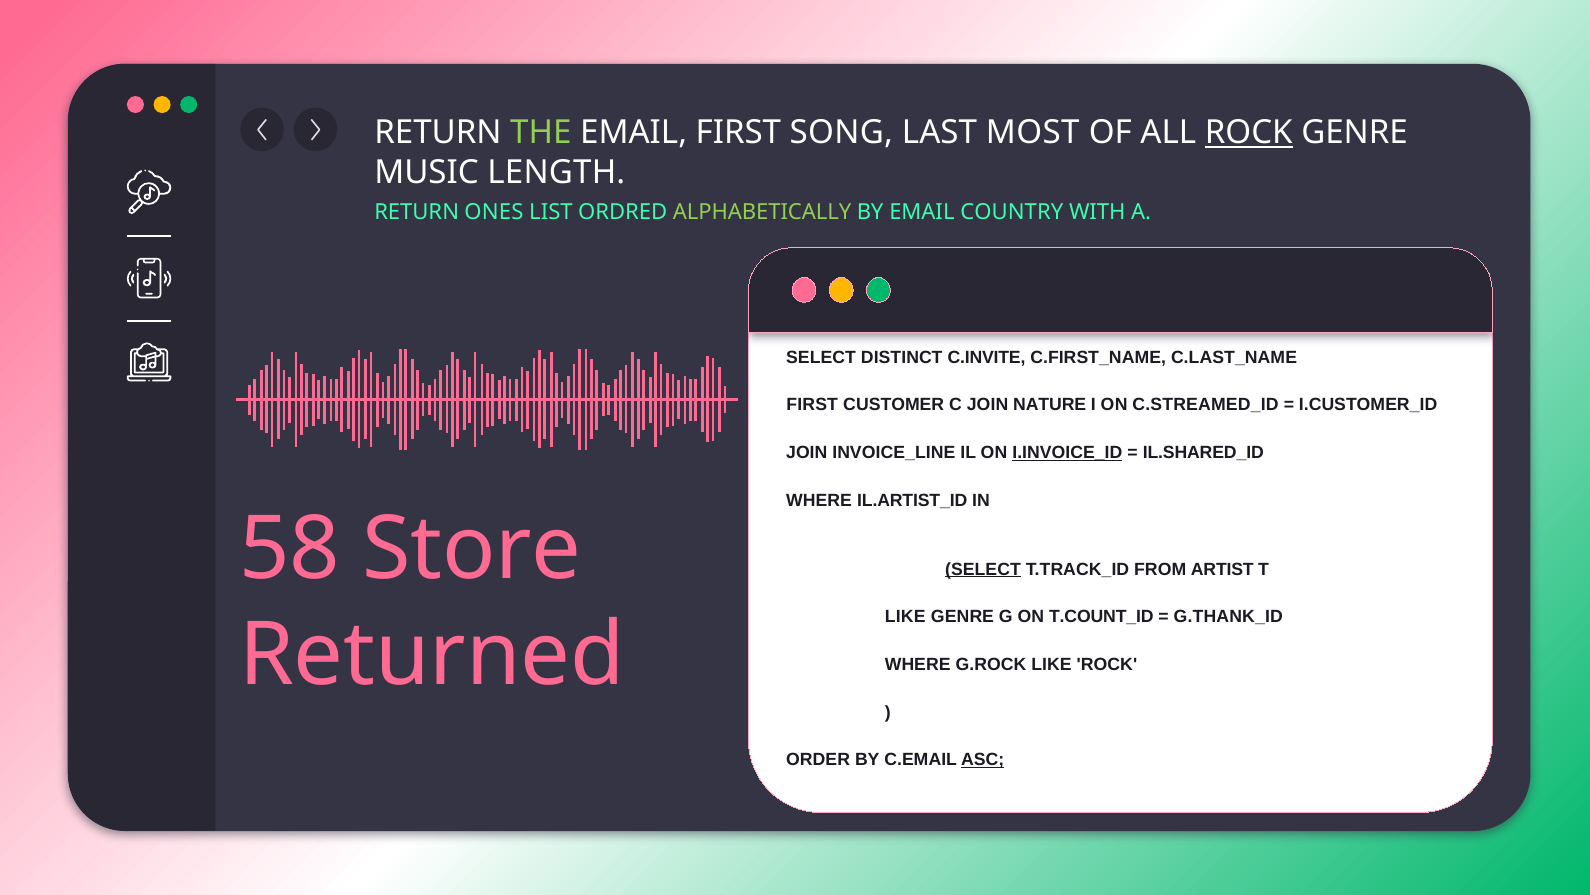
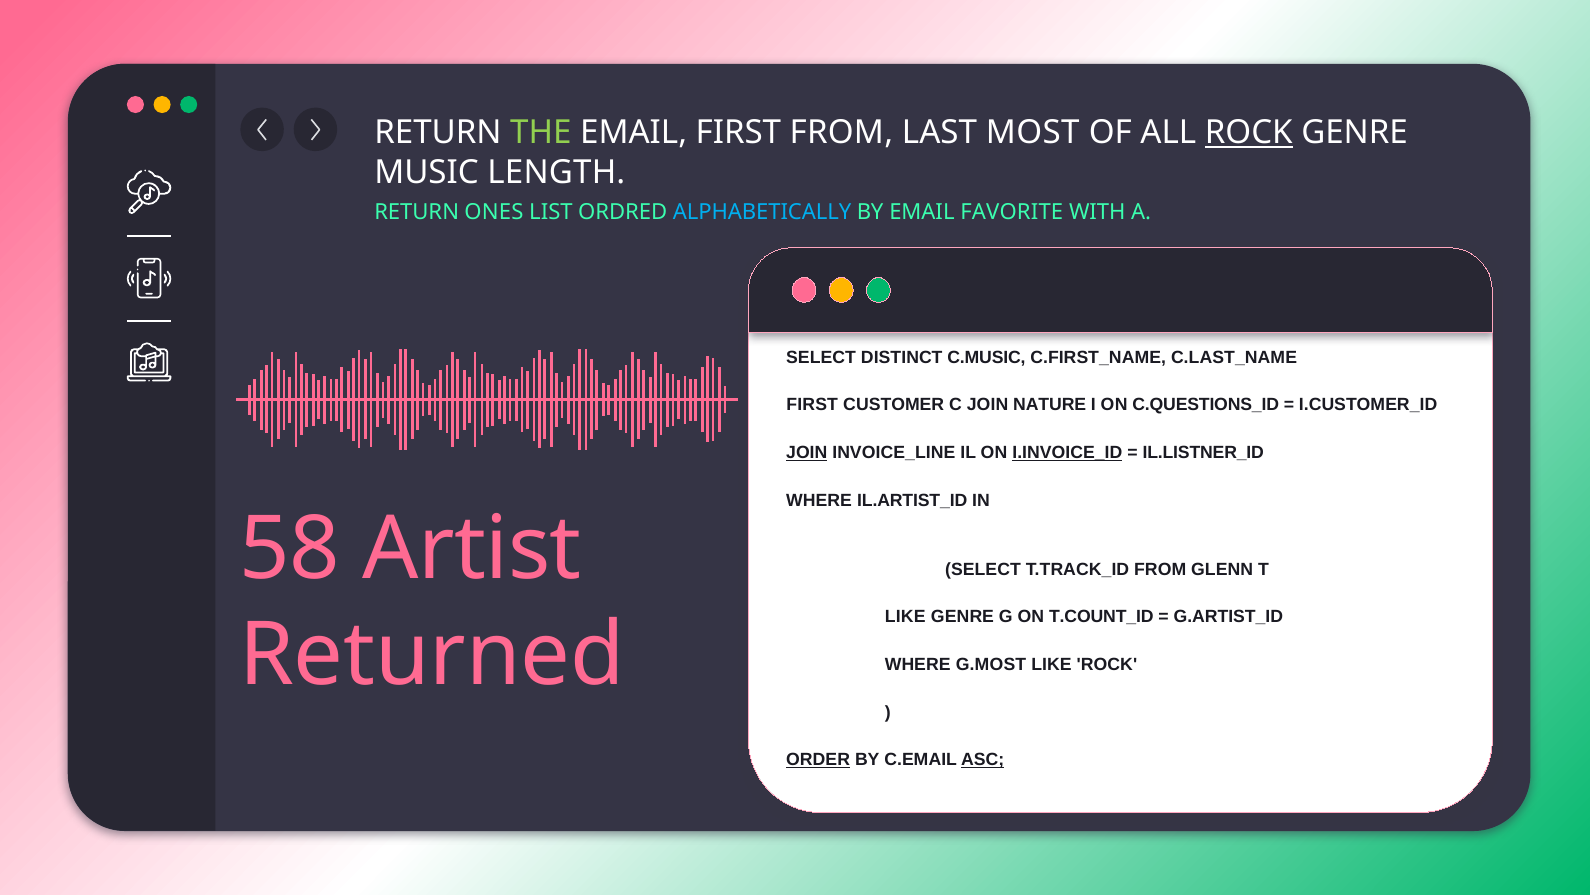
FIRST SONG: SONG -> FROM
ALPHABETICALLY colour: light green -> light blue
COUNTRY: COUNTRY -> FAVORITE
C.INVITE: C.INVITE -> C.MUSIC
C.STREAMED_ID: C.STREAMED_ID -> C.QUESTIONS_ID
JOIN at (807, 452) underline: none -> present
IL.SHARED_ID: IL.SHARED_ID -> IL.LISTNER_ID
Store: Store -> Artist
SELECT at (983, 569) underline: present -> none
ARTIST: ARTIST -> GLENN
G.THANK_ID: G.THANK_ID -> G.ARTIST_ID
G.ROCK: G.ROCK -> G.MOST
ORDER underline: none -> present
